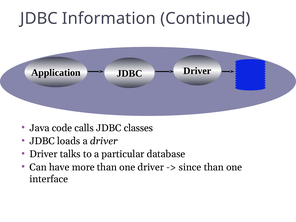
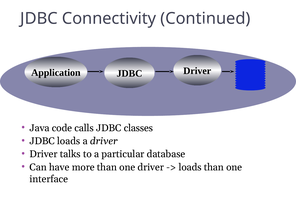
Information: Information -> Connectivity
since at (190, 167): since -> loads
